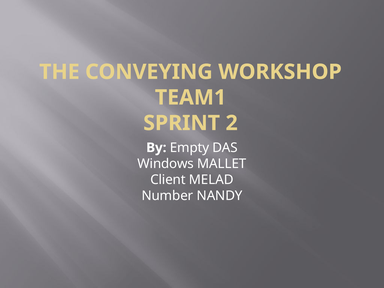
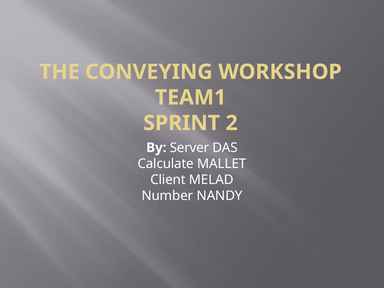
Empty: Empty -> Server
Windows: Windows -> Calculate
